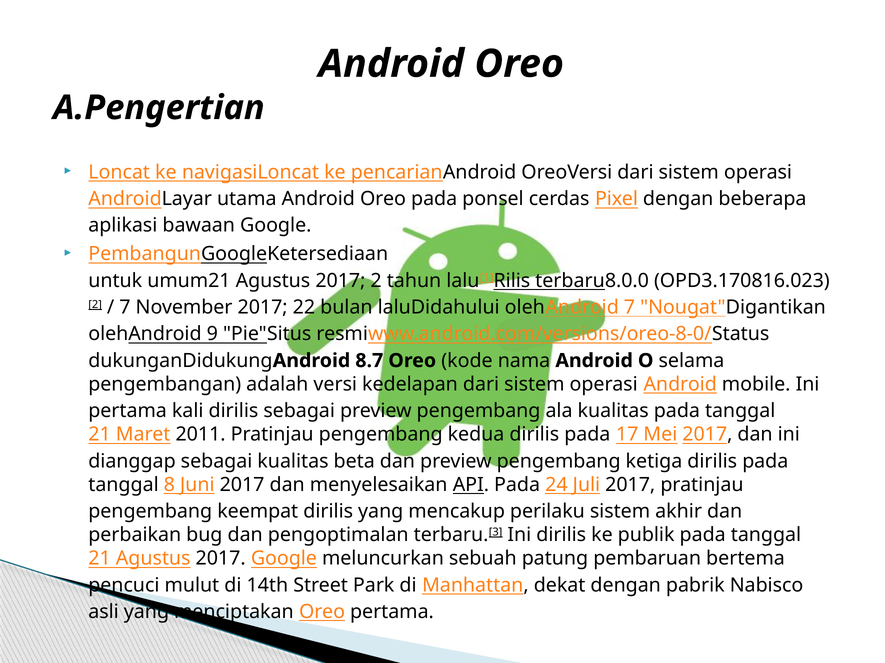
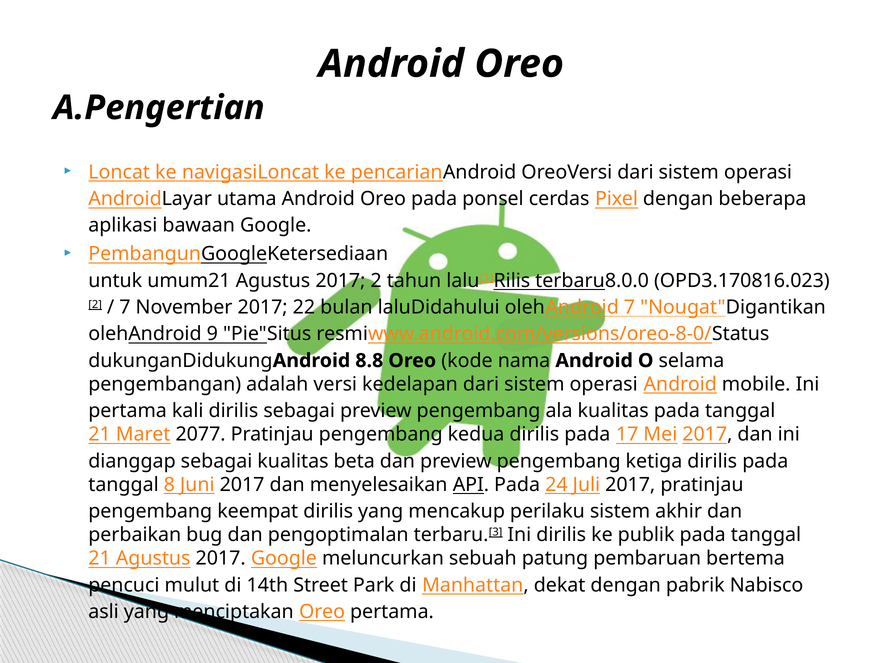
8.7: 8.7 -> 8.8
2011: 2011 -> 2077
